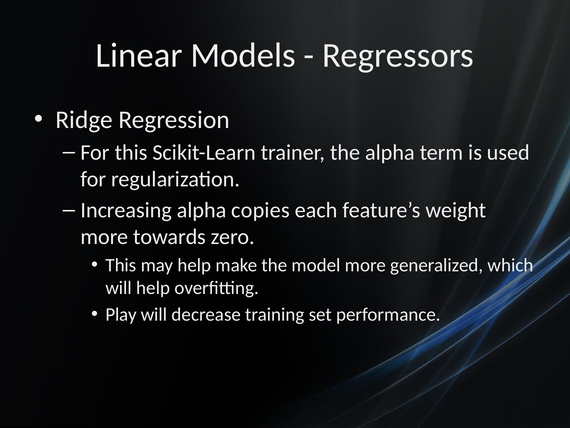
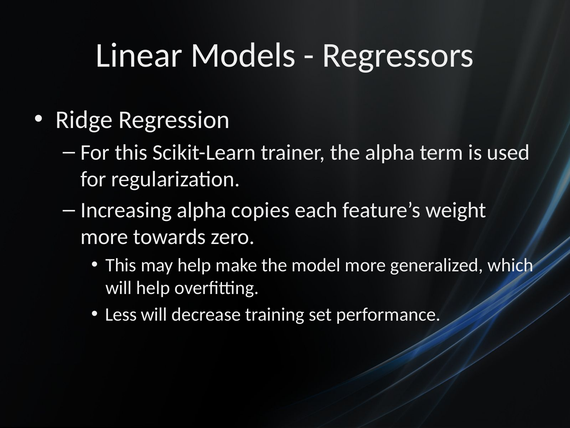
Play: Play -> Less
